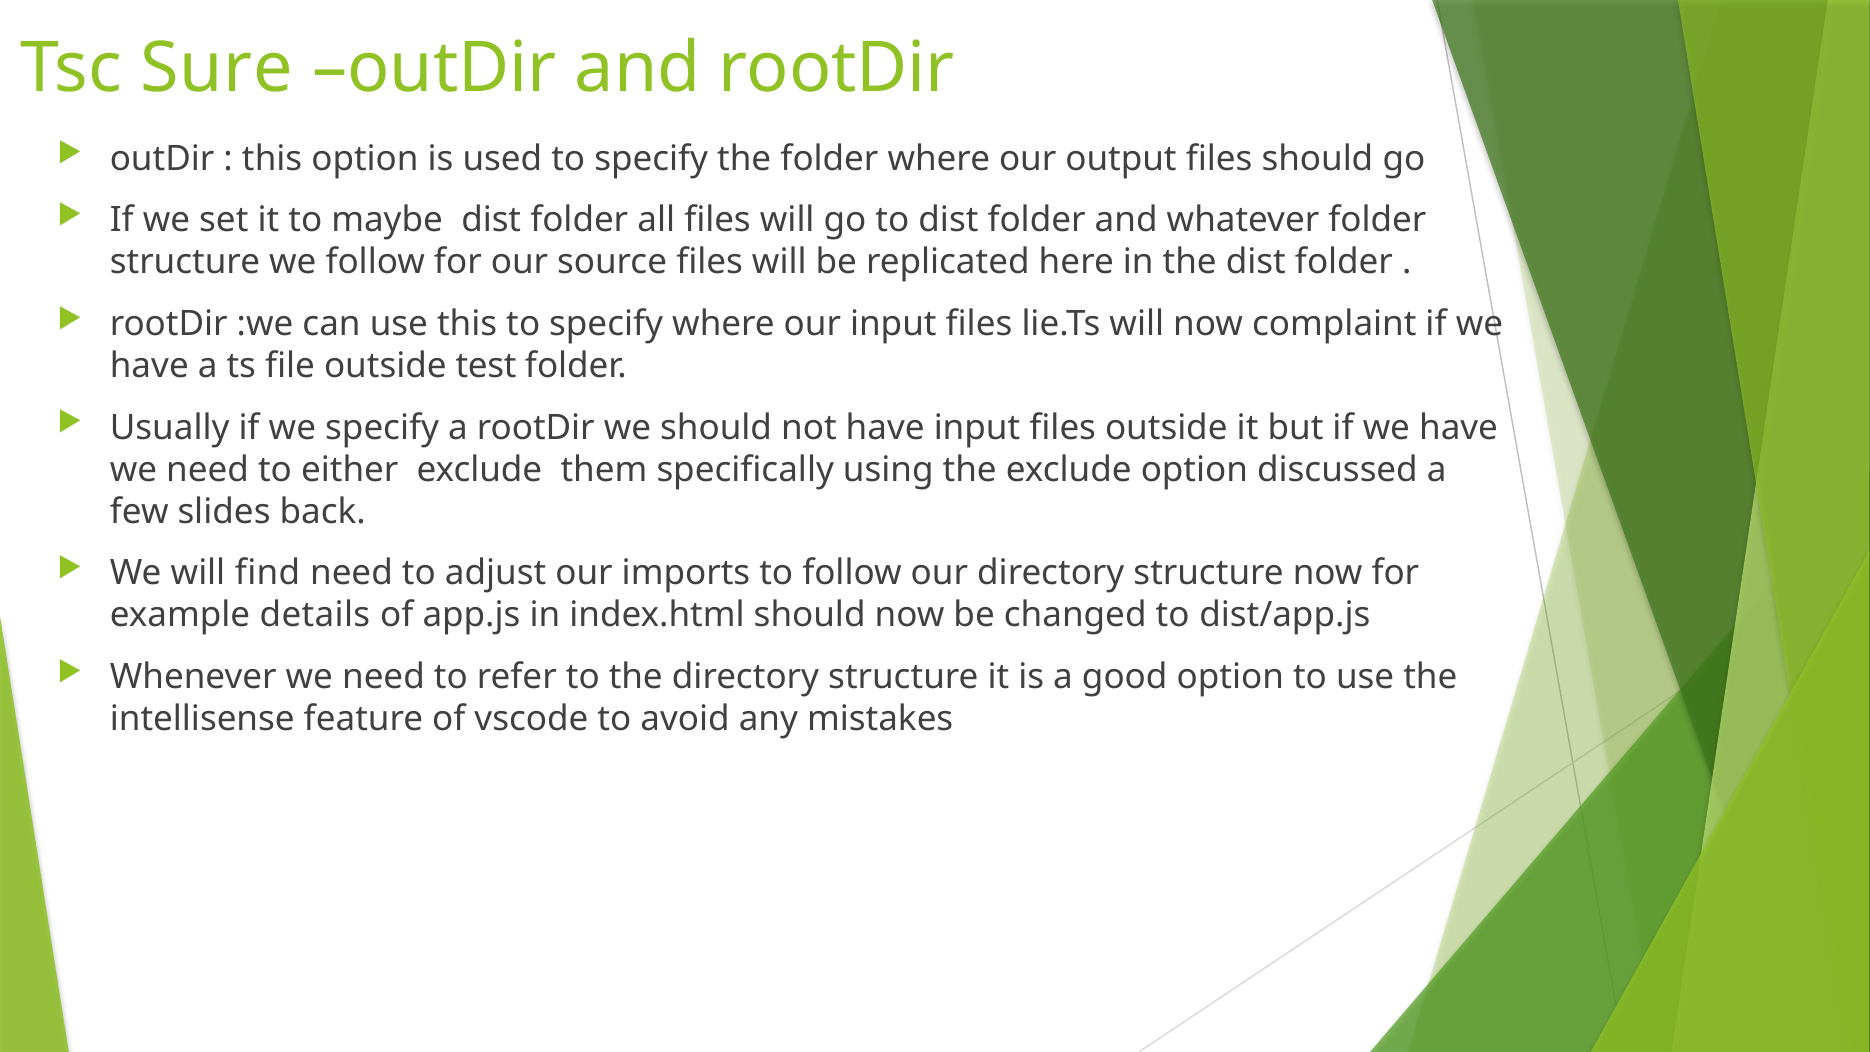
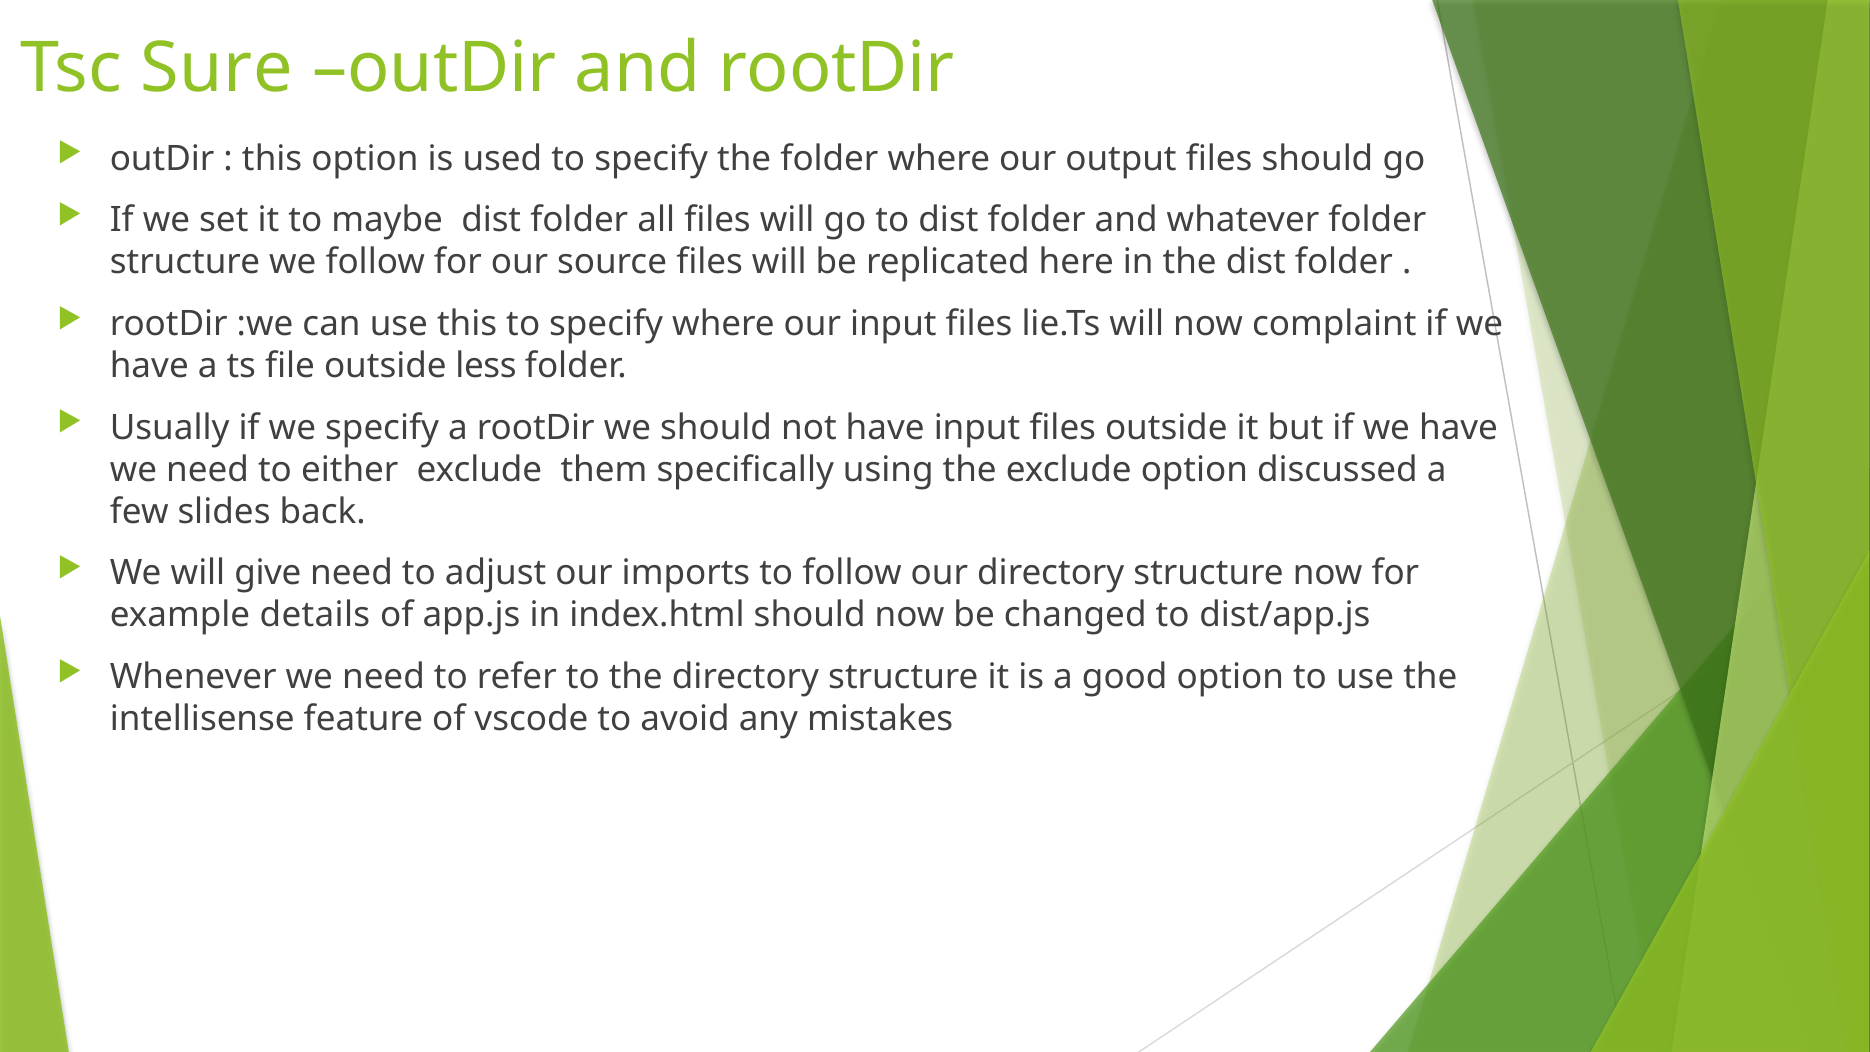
test: test -> less
find: find -> give
